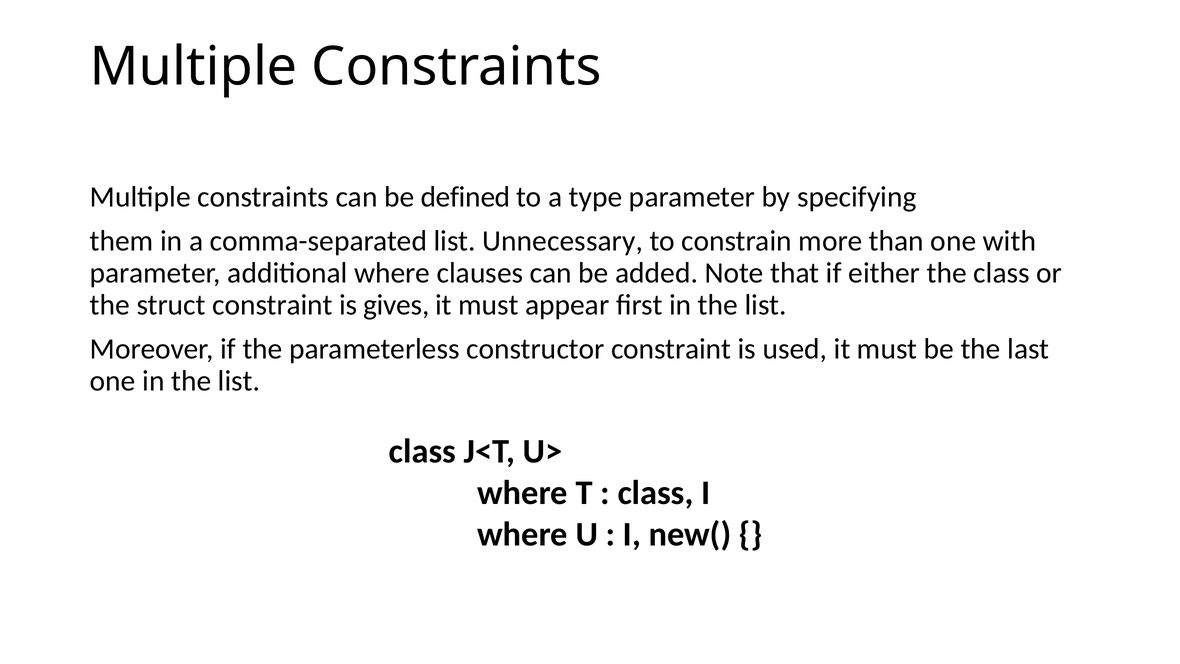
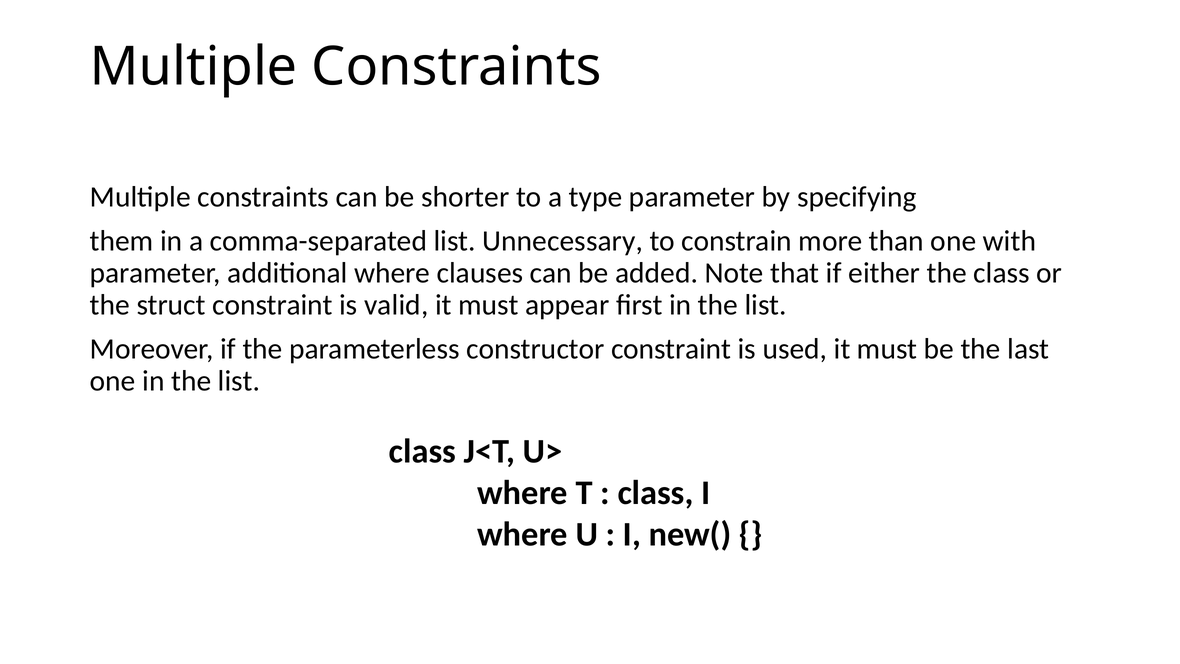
defined: defined -> shorter
gives: gives -> valid
